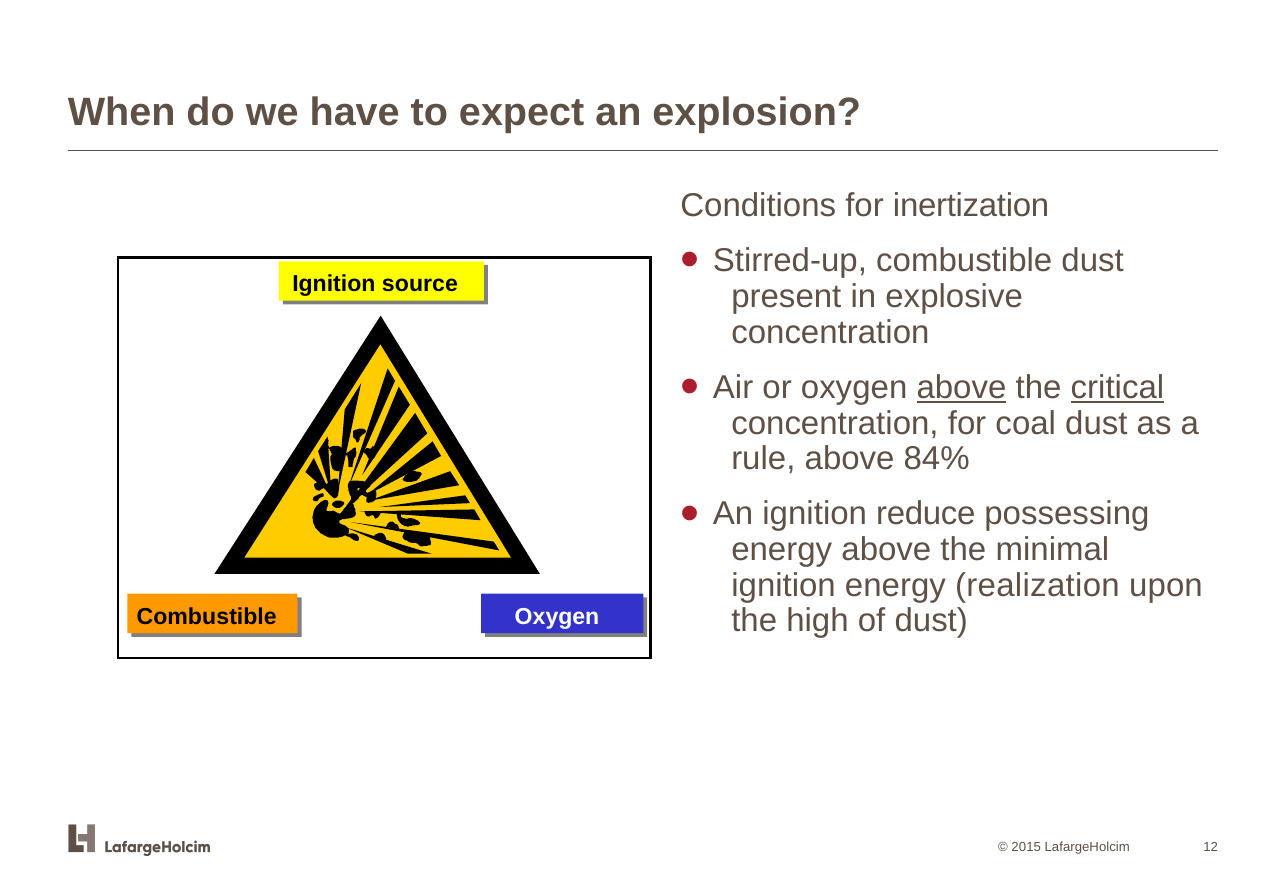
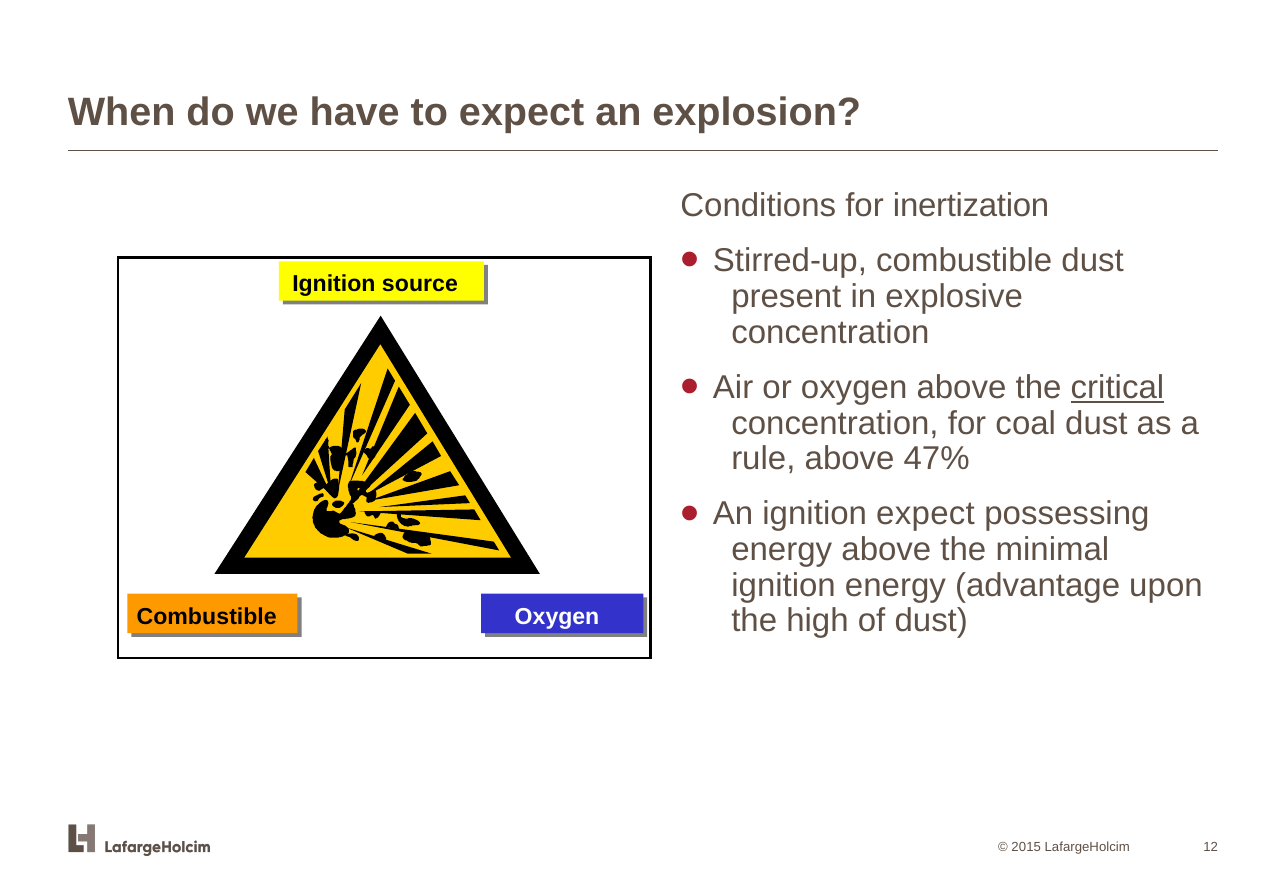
above at (961, 388) underline: present -> none
84%: 84% -> 47%
ignition reduce: reduce -> expect
realization: realization -> advantage
